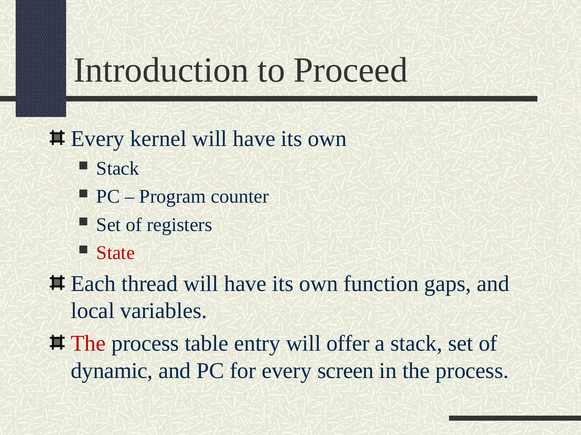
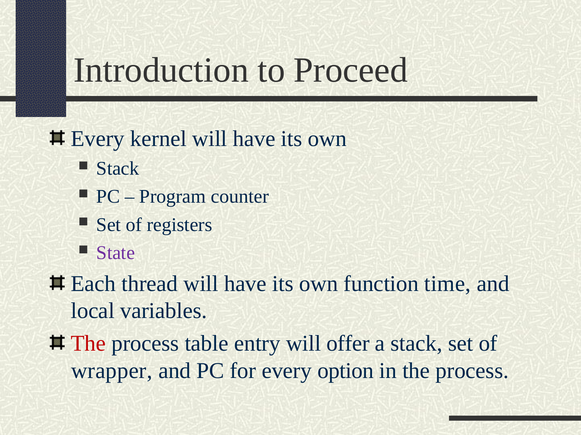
State colour: red -> purple
gaps: gaps -> time
dynamic: dynamic -> wrapper
screen: screen -> option
